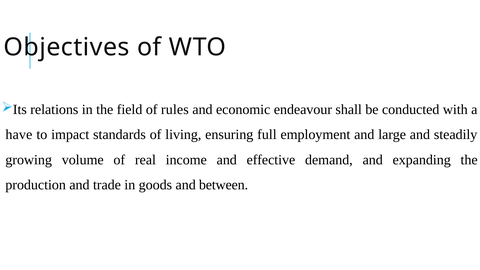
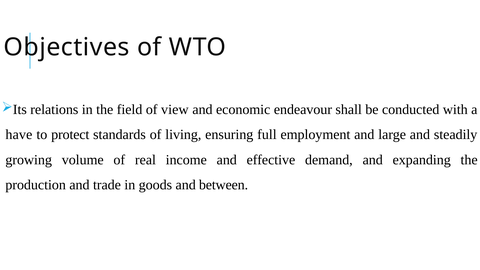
rules: rules -> view
impact: impact -> protect
